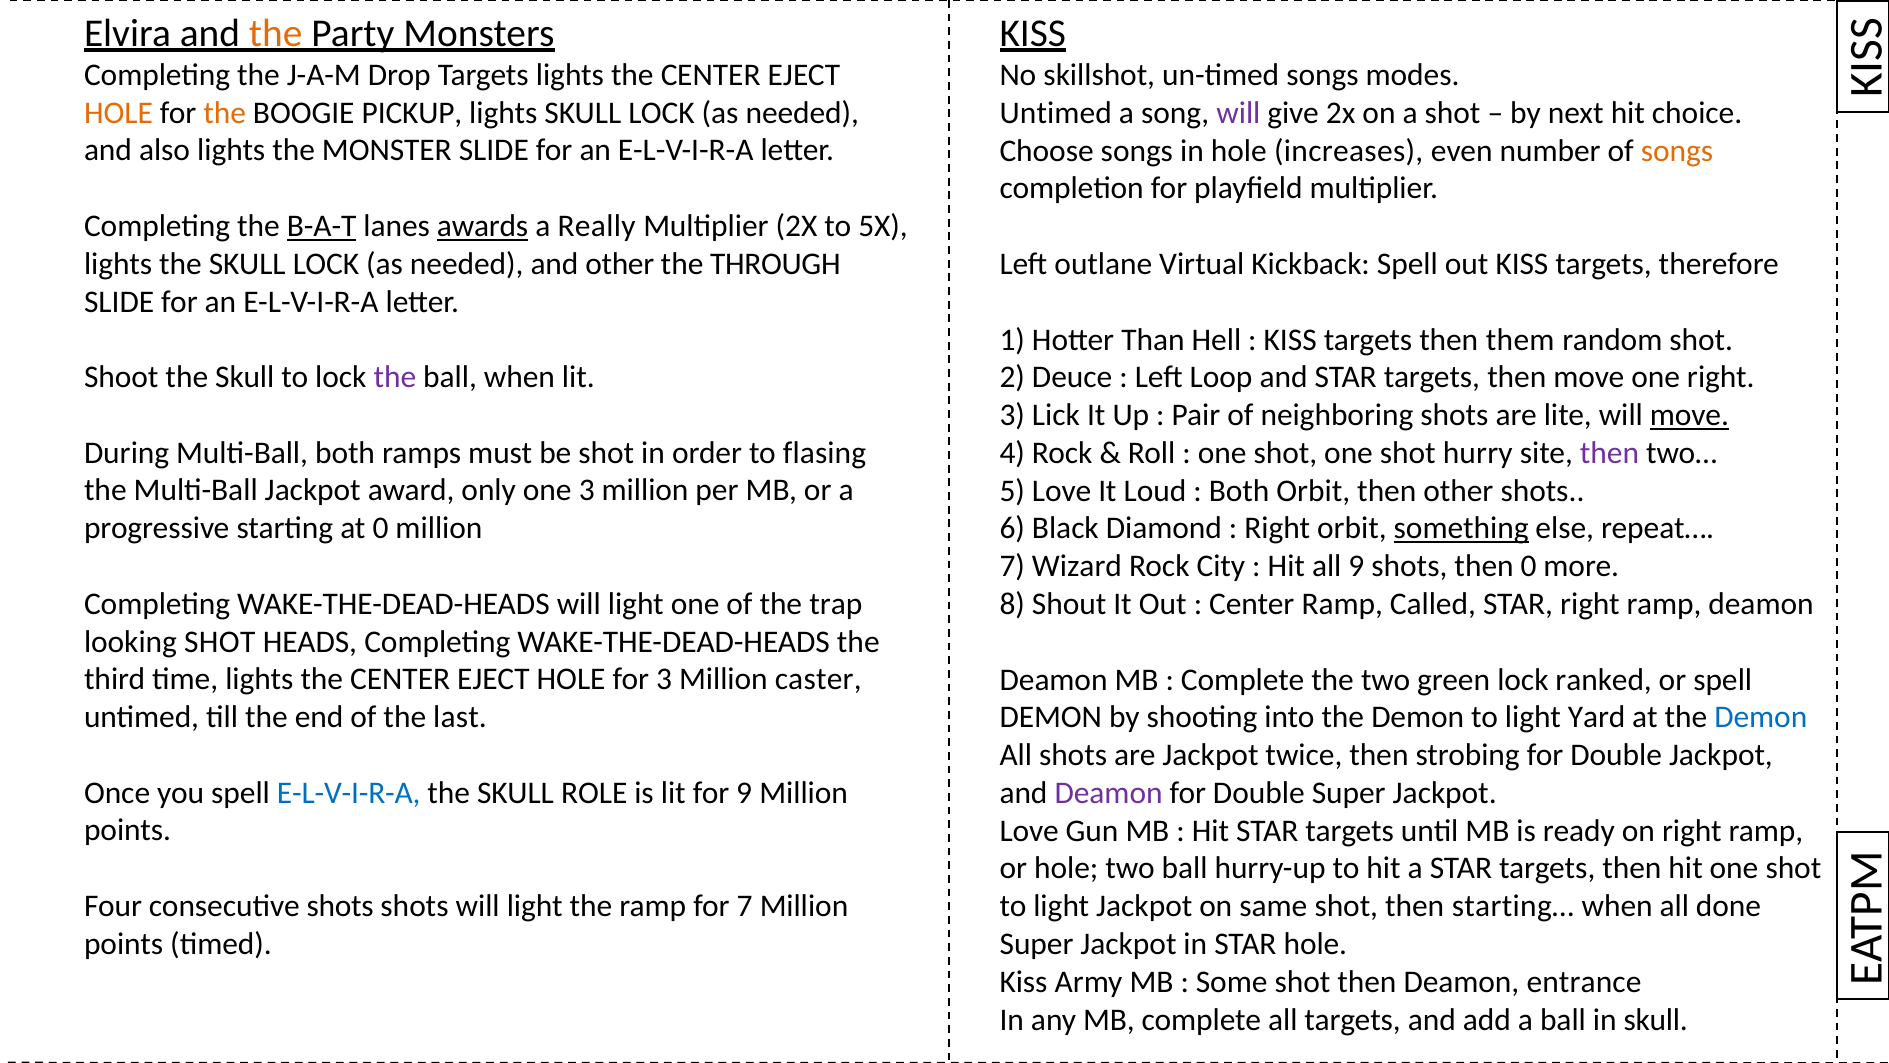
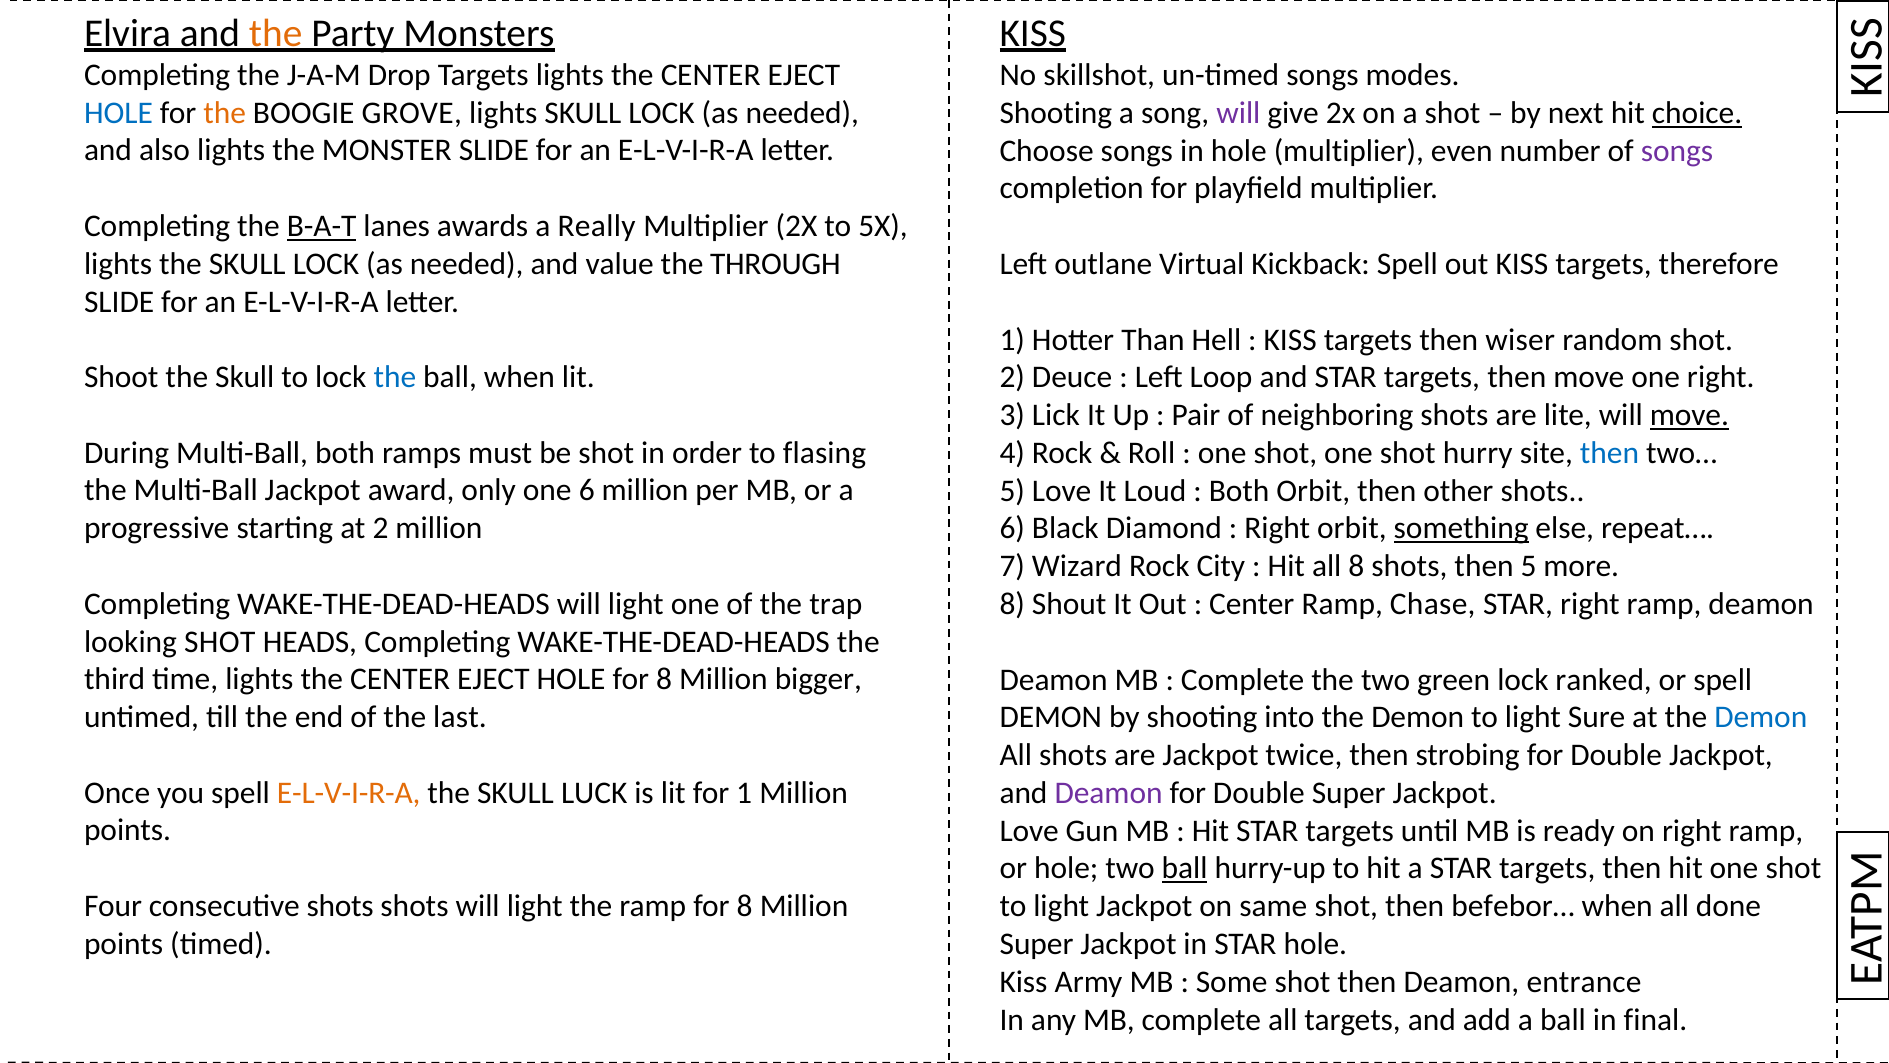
HOLE at (118, 113) colour: orange -> blue
PICKUP: PICKUP -> GROVE
Untimed at (1056, 113): Untimed -> Shooting
choice underline: none -> present
hole increases: increases -> multiplier
songs at (1677, 151) colour: orange -> purple
awards underline: present -> none
and other: other -> value
them: them -> wiser
the at (395, 377) colour: purple -> blue
then at (1609, 453) colour: purple -> blue
one 3: 3 -> 6
at 0: 0 -> 2
all 9: 9 -> 8
then 0: 0 -> 5
Called: Called -> Chase
HOLE for 3: 3 -> 8
caster: caster -> bigger
Yard: Yard -> Sure
E-L-V-I-R-A at (349, 792) colour: blue -> orange
ROLE: ROLE -> LUCK
for 9: 9 -> 1
ball at (1185, 868) underline: none -> present
ramp for 7: 7 -> 8
starting…: starting… -> befebor…
in skull: skull -> final
